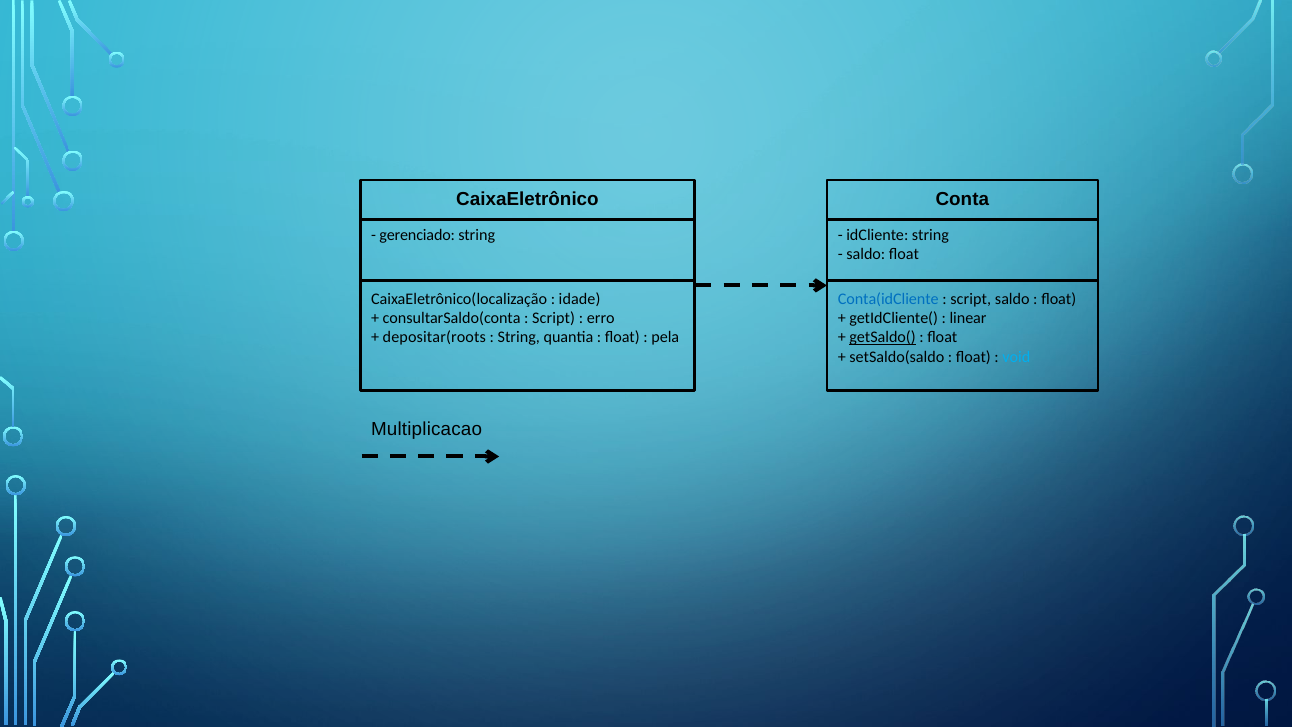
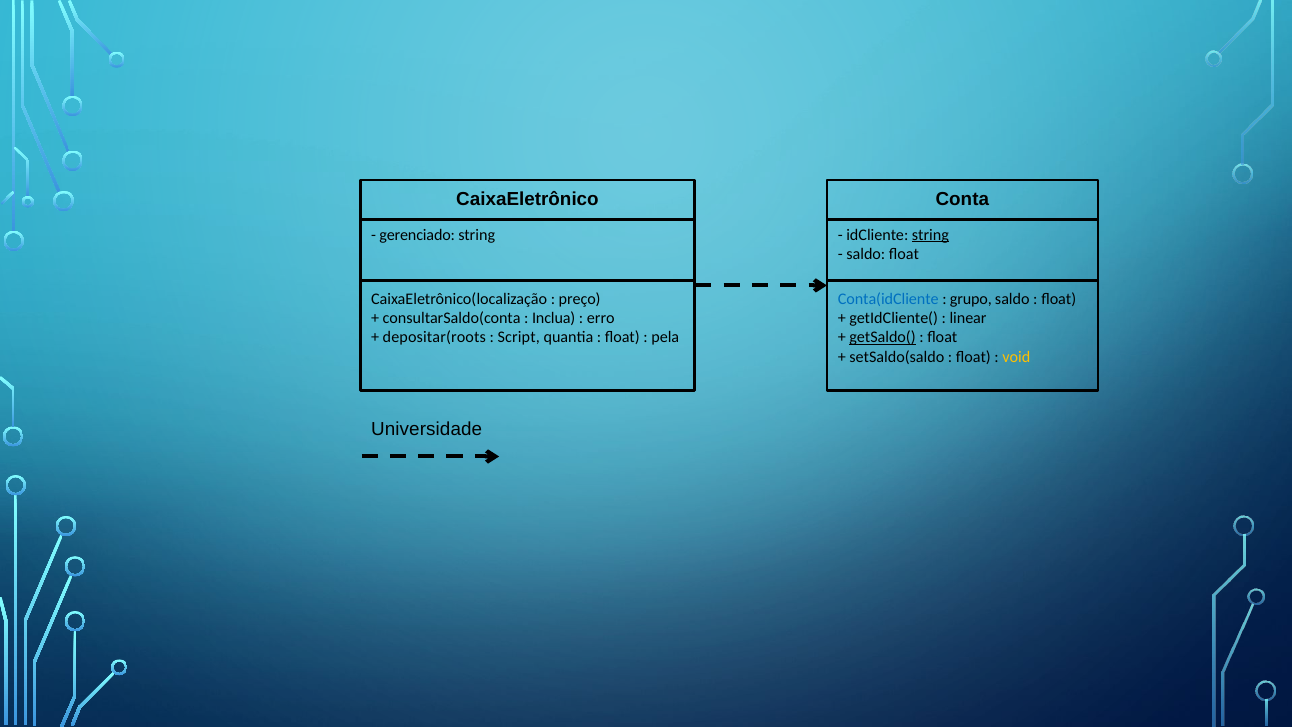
string at (930, 235) underline: none -> present
idade: idade -> preço
script at (971, 299): script -> grupo
Script at (554, 318): Script -> Inclua
String at (519, 337): String -> Script
void colour: light blue -> yellow
Multiplicacao: Multiplicacao -> Universidade
